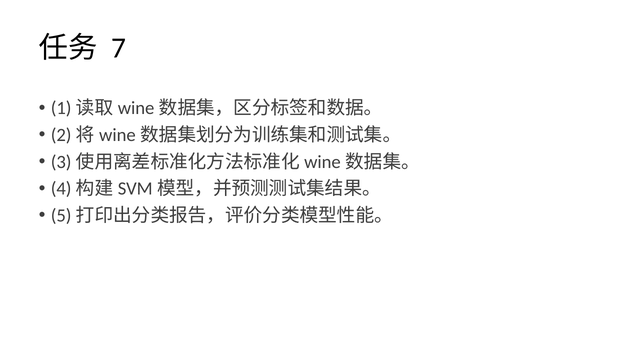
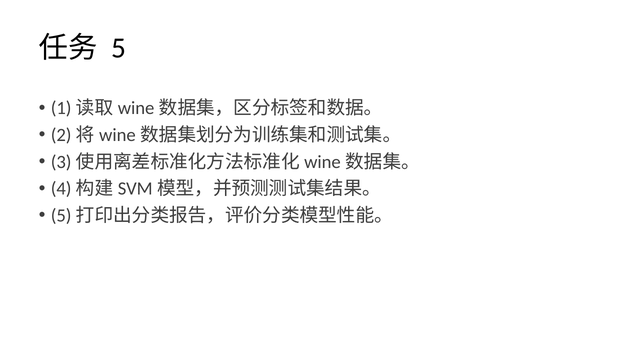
7: 7 -> 5
